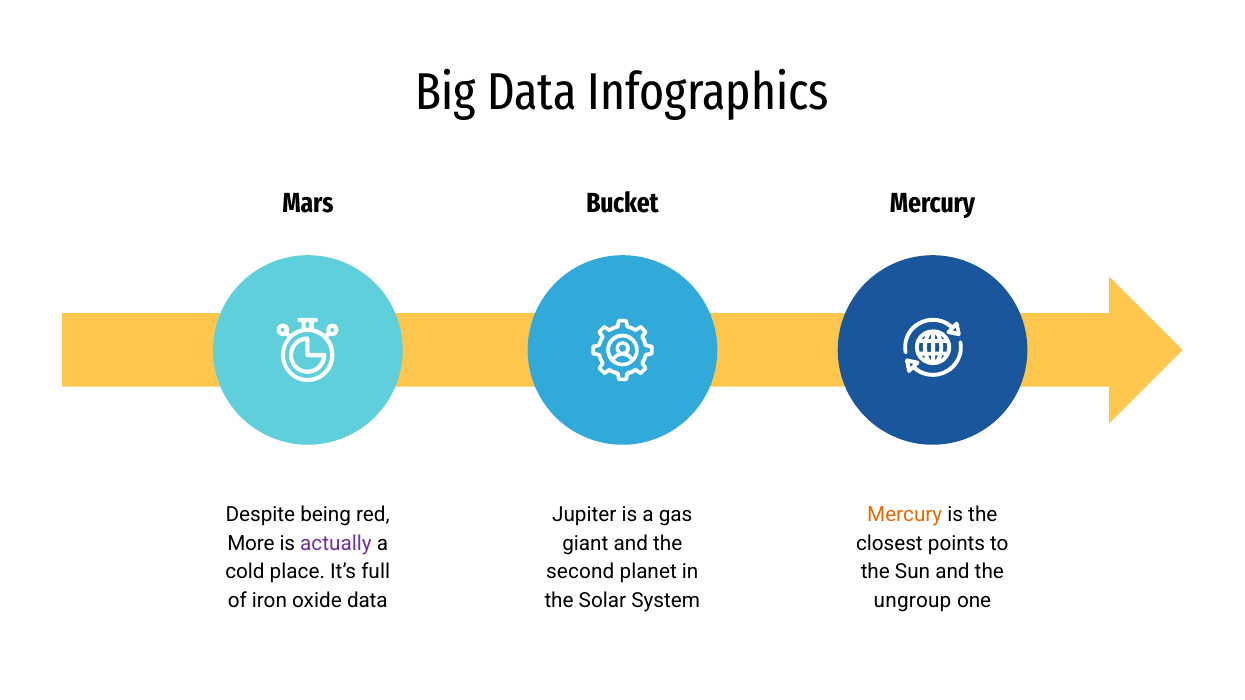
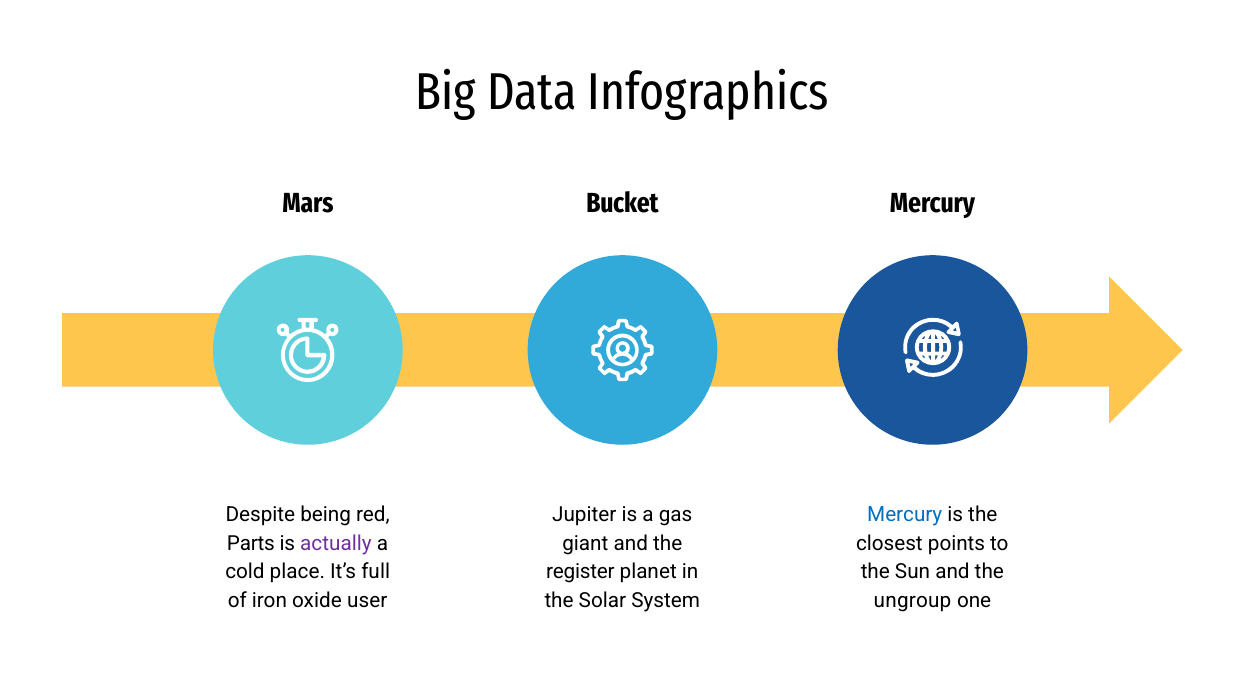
Mercury at (905, 515) colour: orange -> blue
More: More -> Parts
second: second -> register
oxide data: data -> user
